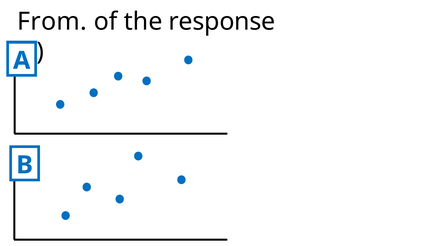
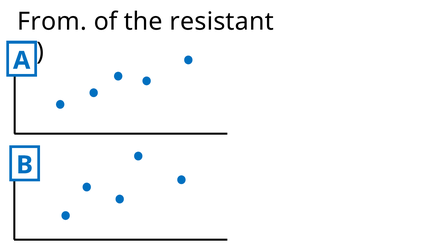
response: response -> resistant
